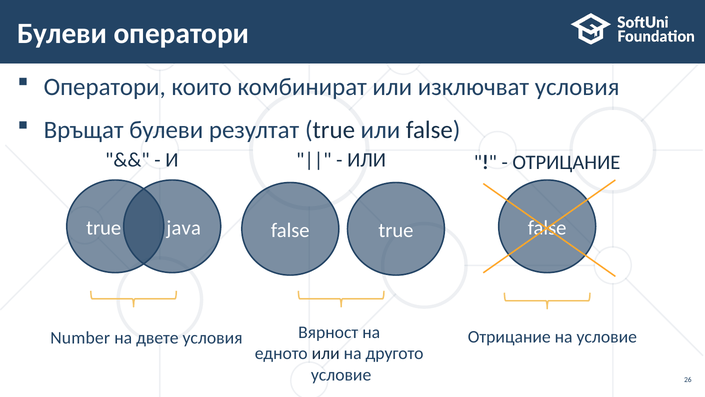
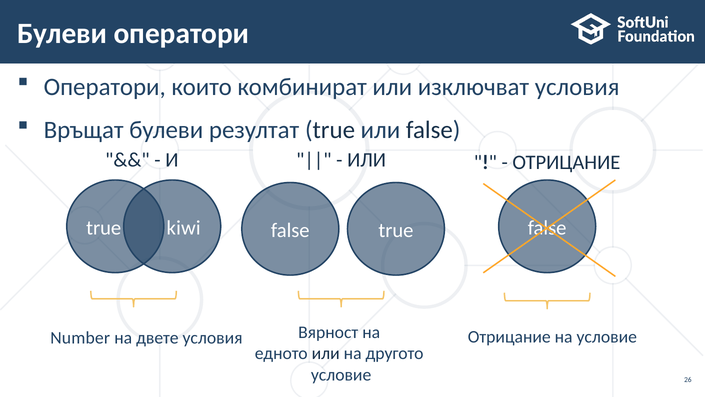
java: java -> kiwi
